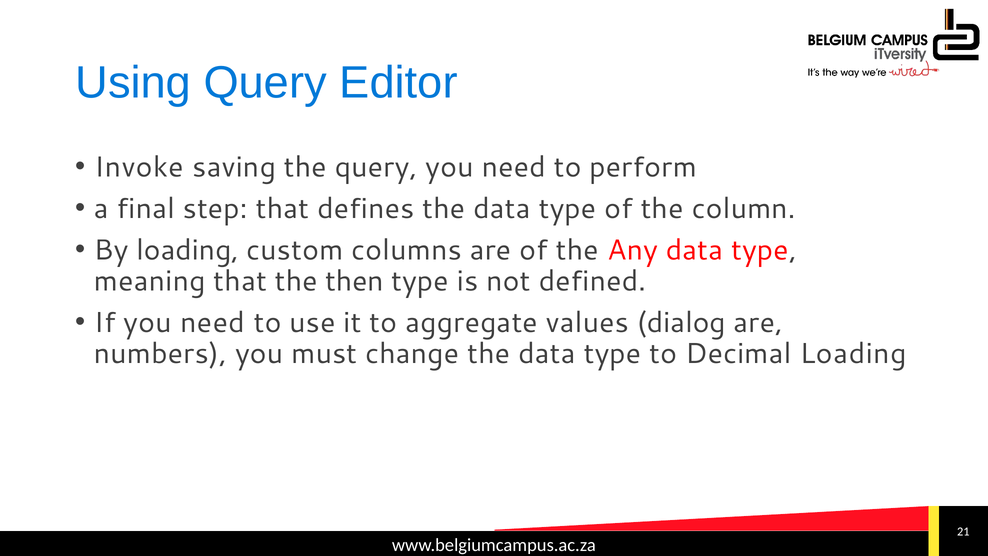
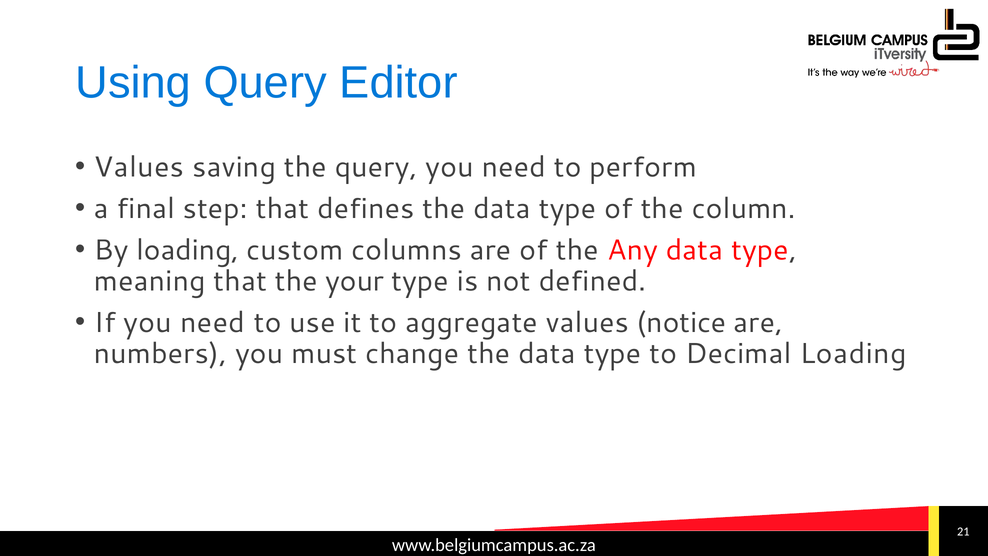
Invoke at (139, 167): Invoke -> Values
then: then -> your
dialog: dialog -> notice
